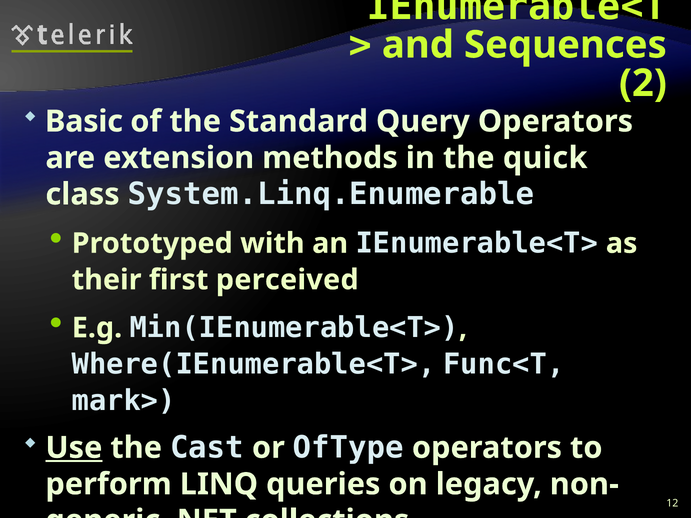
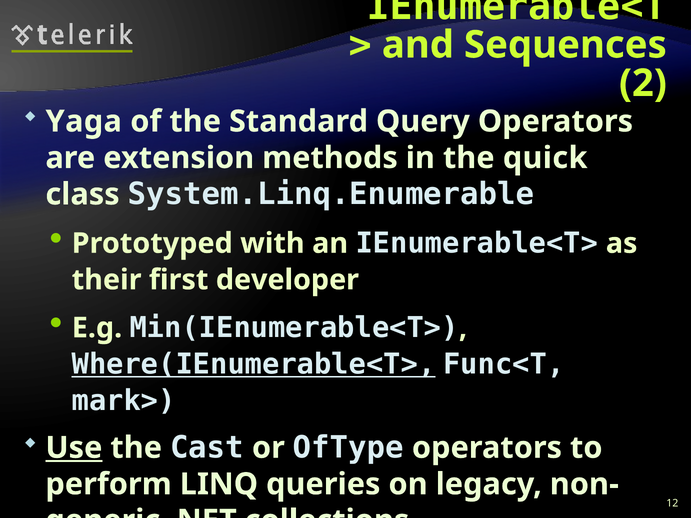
Basic: Basic -> Yaga
perceived: perceived -> developer
Where(IEnumerable<T> underline: none -> present
